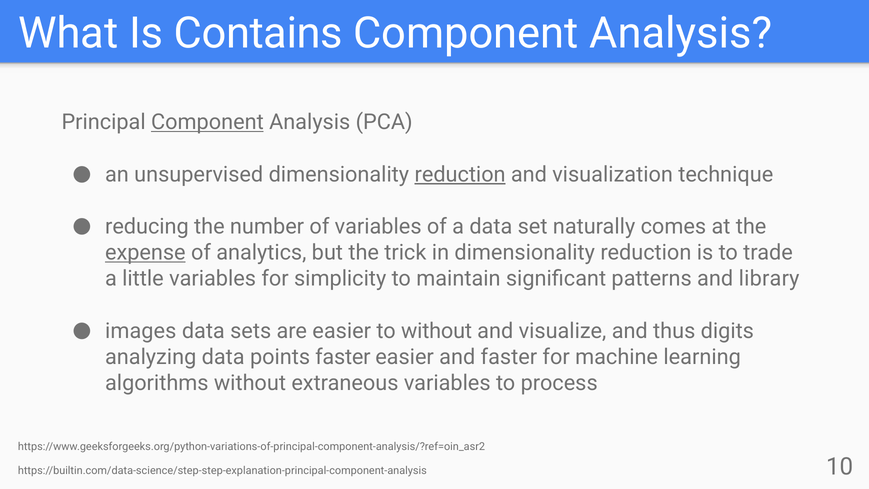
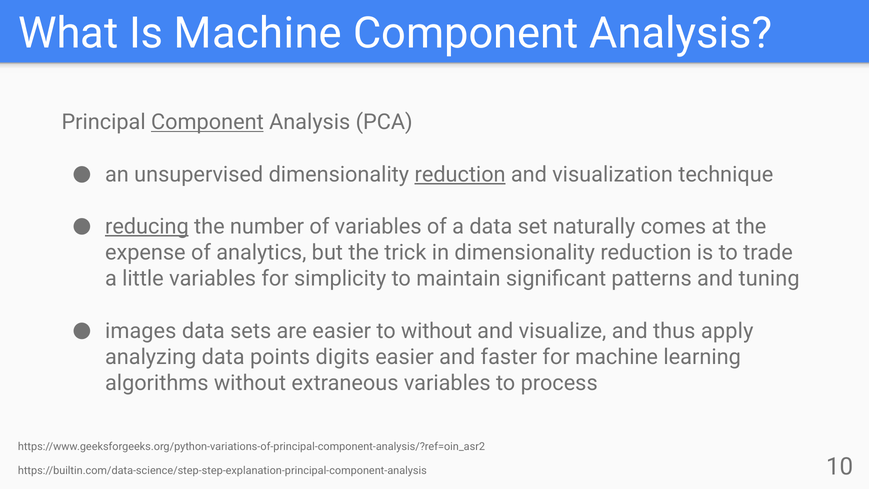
Is Contains: Contains -> Machine
reducing underline: none -> present
expense underline: present -> none
library: library -> tuning
digits: digits -> apply
points faster: faster -> digits
